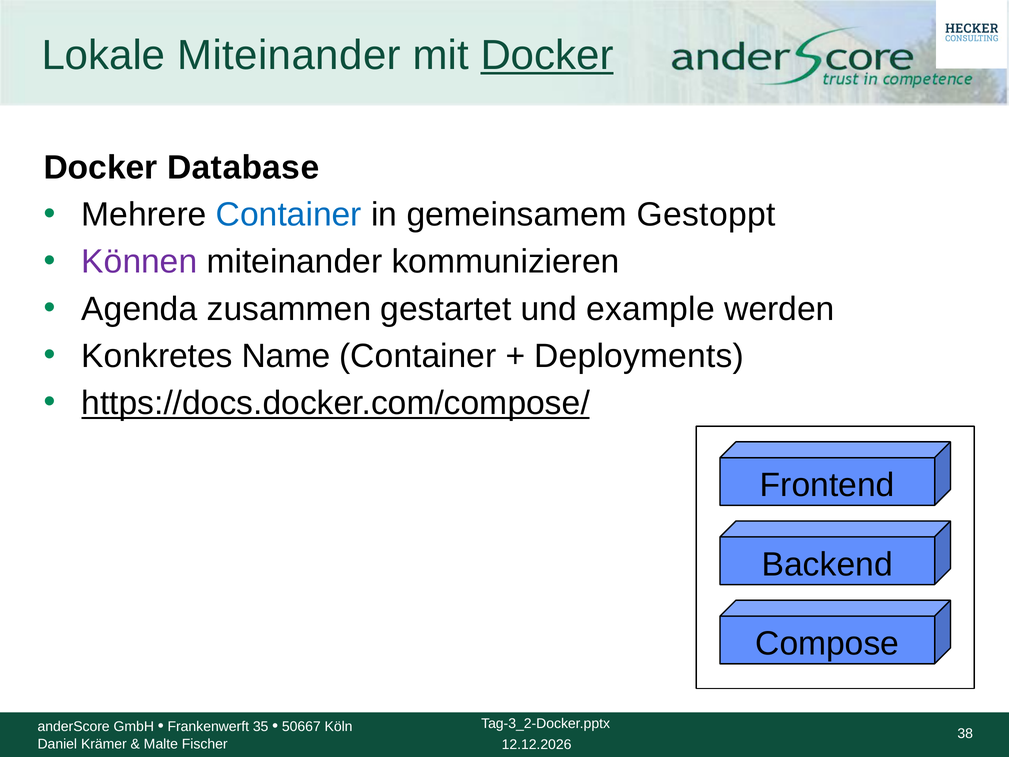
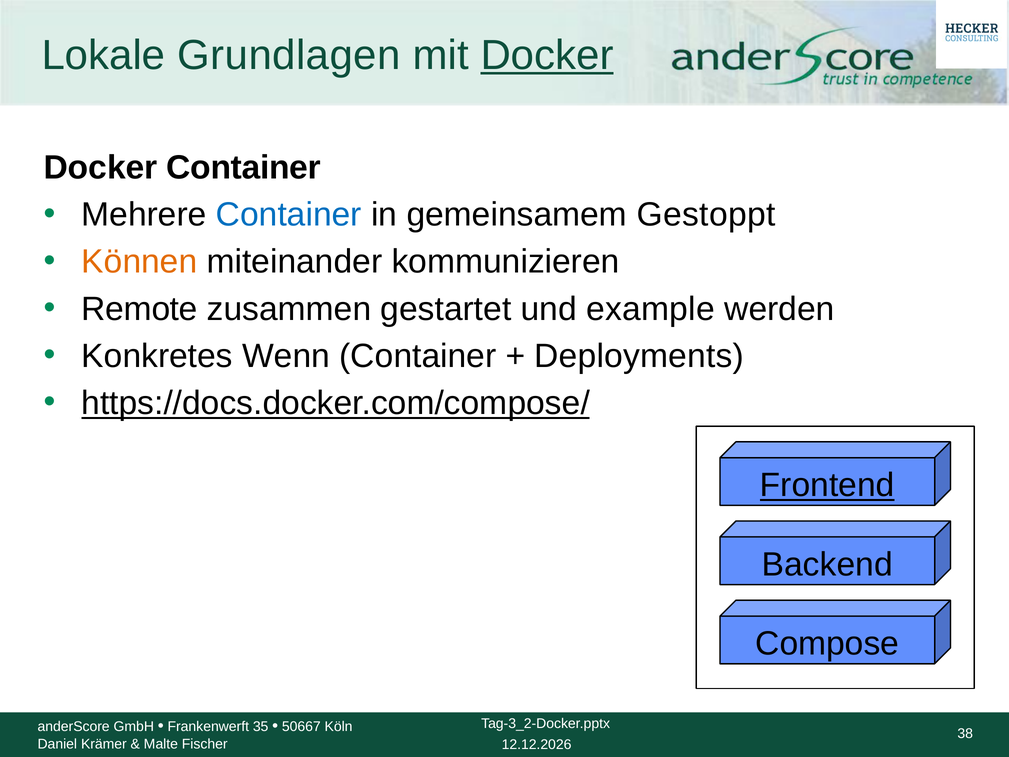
Lokale Miteinander: Miteinander -> Grundlagen
Docker Database: Database -> Container
Können colour: purple -> orange
Agenda: Agenda -> Remote
Name: Name -> Wenn
Frontend underline: none -> present
